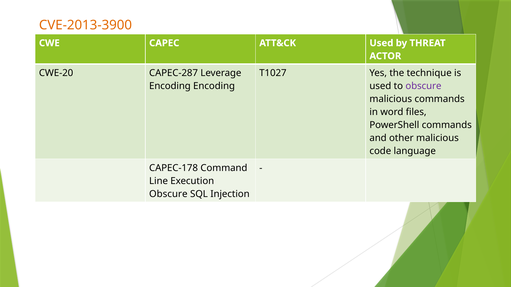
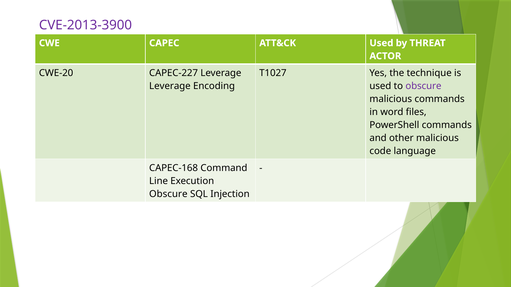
CVE-2013-3900 colour: orange -> purple
CAPEC-287: CAPEC-287 -> CAPEC-227
Encoding at (170, 86): Encoding -> Leverage
CAPEC-178: CAPEC-178 -> CAPEC-168
